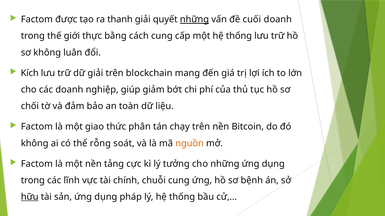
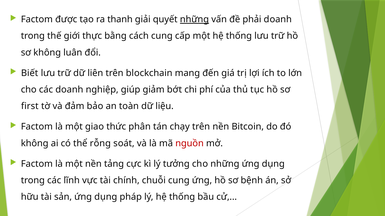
cuối: cuối -> phải
Kích: Kích -> Biết
dữ giải: giải -> liên
chối: chối -> first
nguồn colour: orange -> red
hữu underline: present -> none
